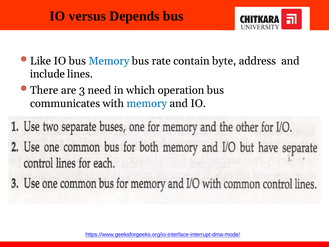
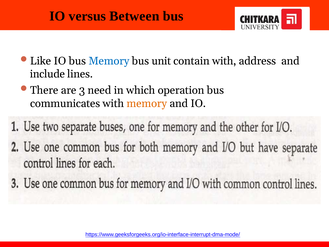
Depends: Depends -> Between
rate: rate -> unit
contain byte: byte -> with
memory at (147, 103) colour: blue -> orange
